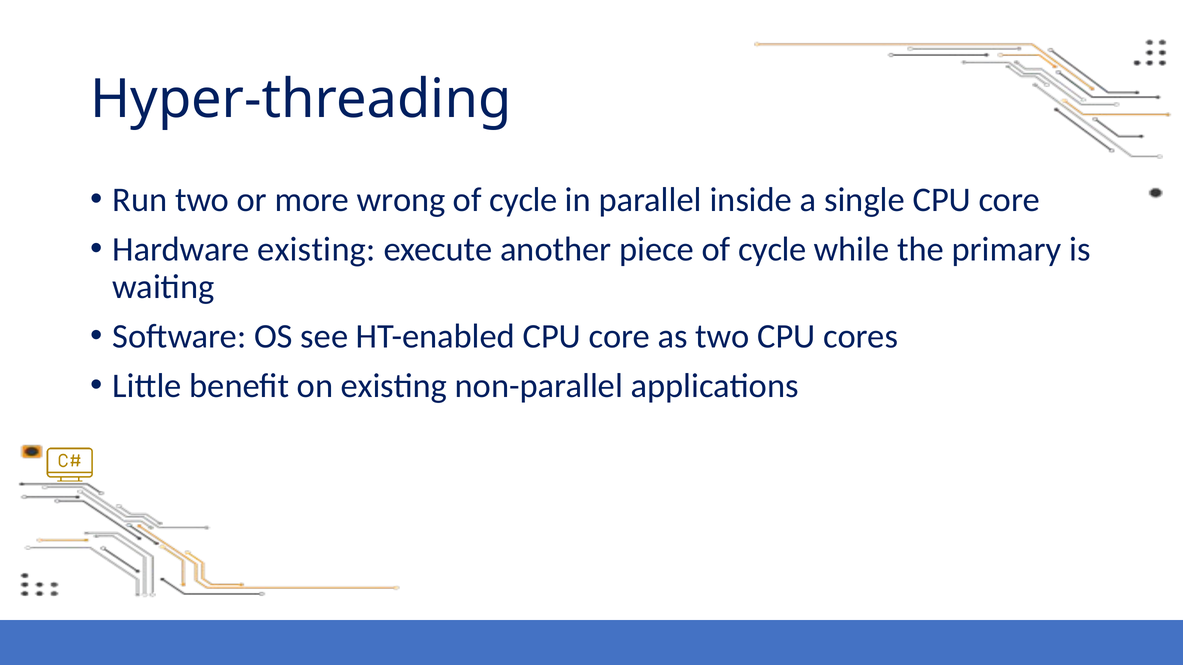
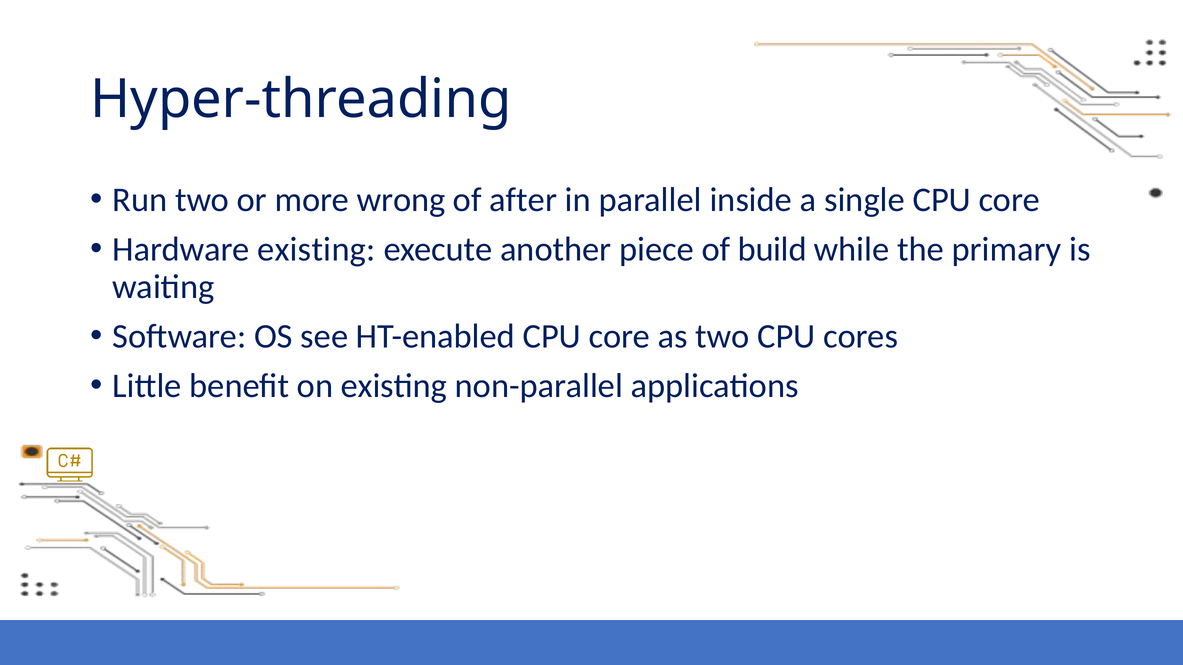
cycle at (523, 200): cycle -> after
piece of cycle: cycle -> build
